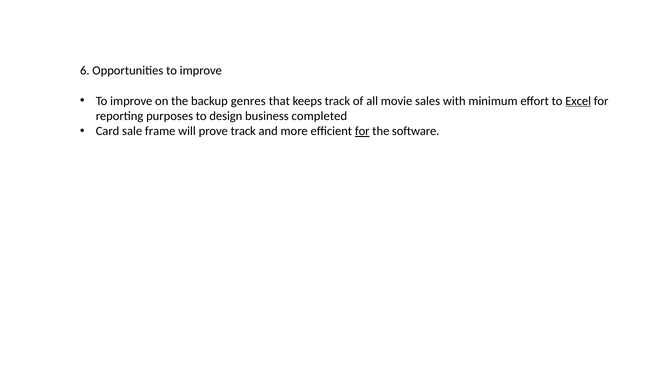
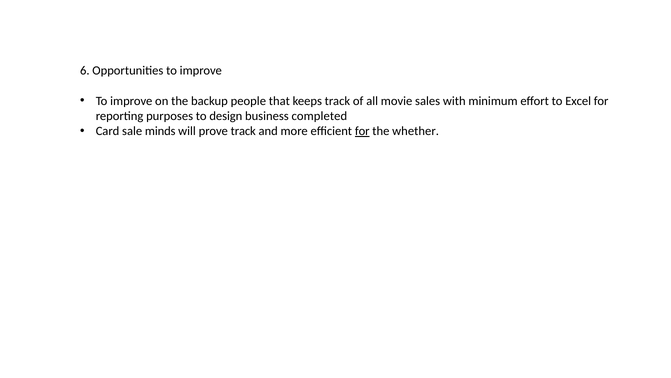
genres: genres -> people
Excel underline: present -> none
frame: frame -> minds
software: software -> whether
